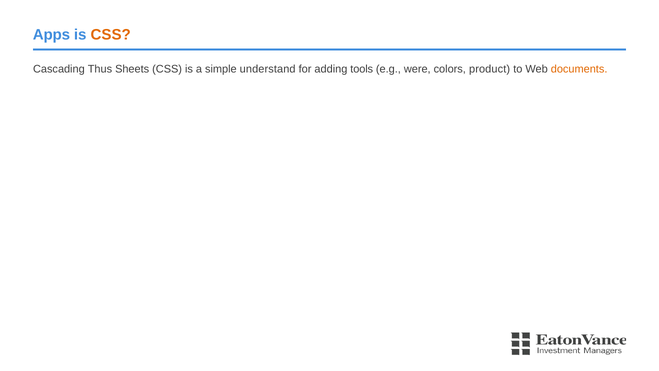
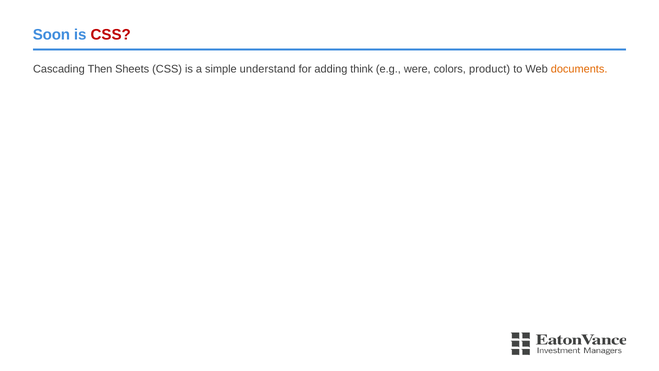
Apps: Apps -> Soon
CSS at (111, 35) colour: orange -> red
Thus: Thus -> Then
tools: tools -> think
